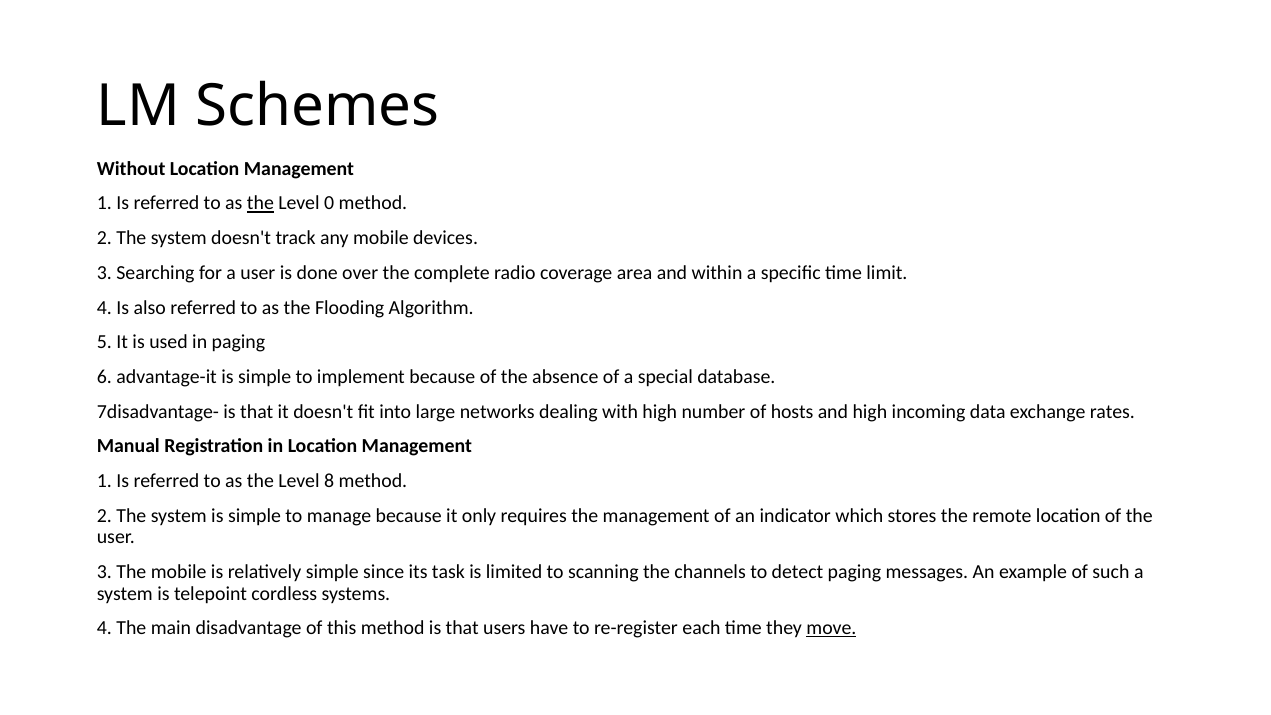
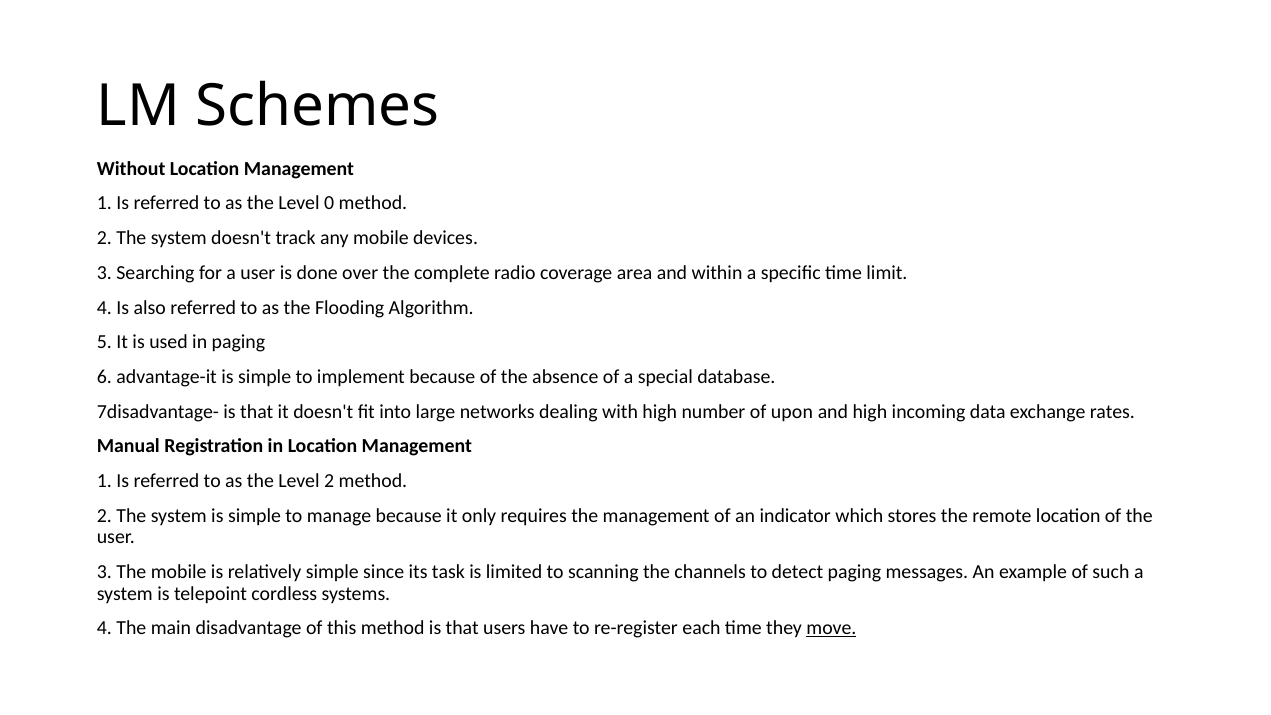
the at (260, 203) underline: present -> none
hosts: hosts -> upon
Level 8: 8 -> 2
